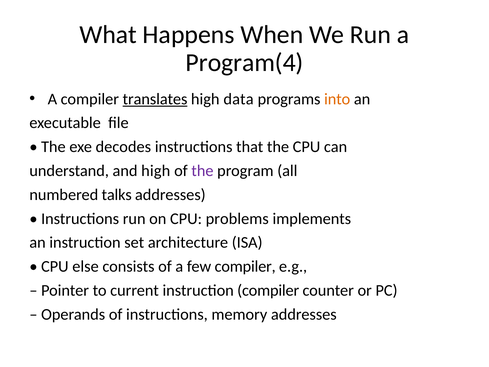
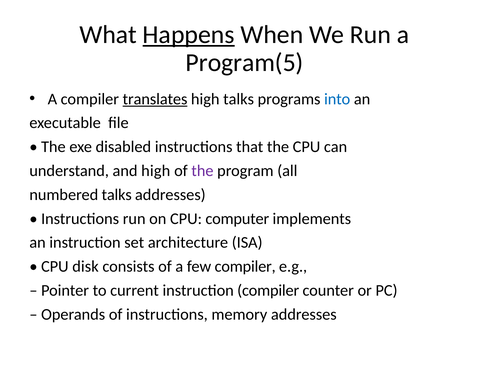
Happens underline: none -> present
Program(4: Program(4 -> Program(5
high data: data -> talks
into colour: orange -> blue
decodes: decodes -> disabled
problems: problems -> computer
else: else -> disk
